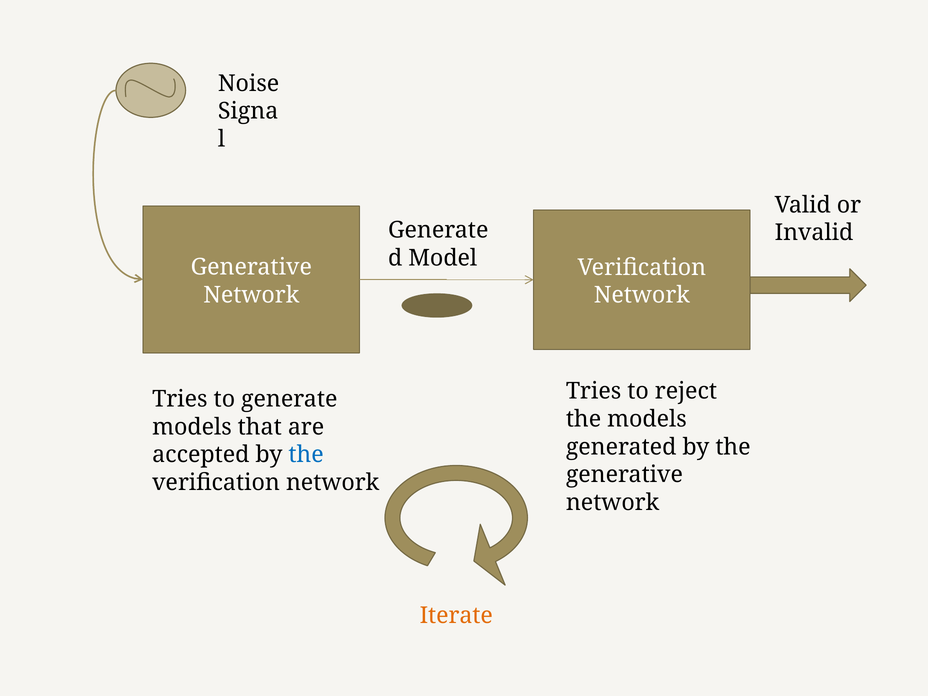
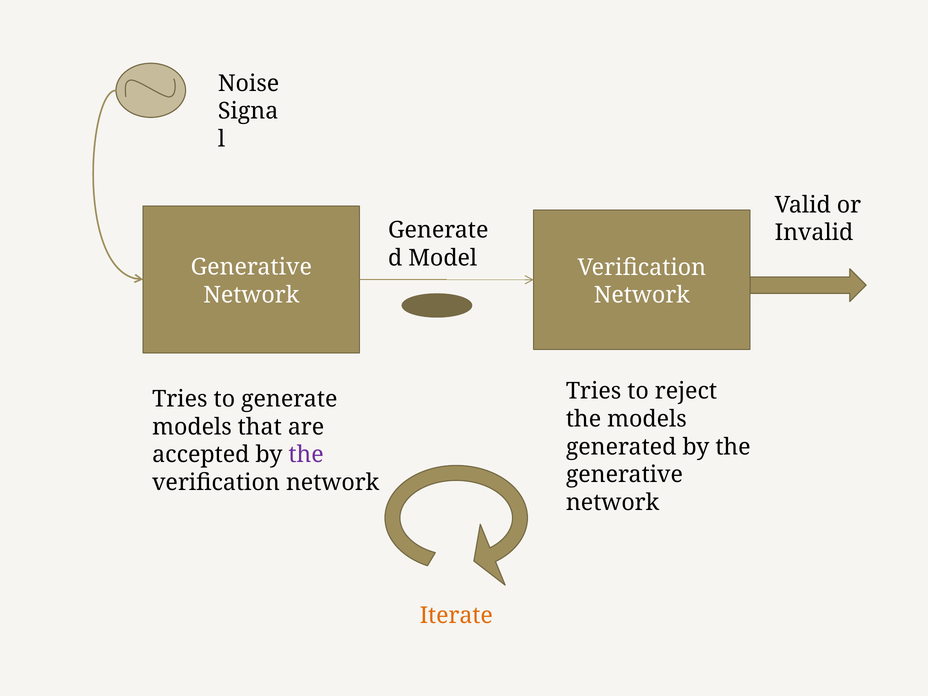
the at (306, 455) colour: blue -> purple
